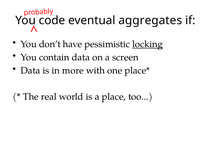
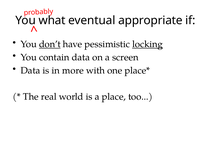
code: code -> what
aggregates: aggregates -> appropriate
don’t underline: none -> present
